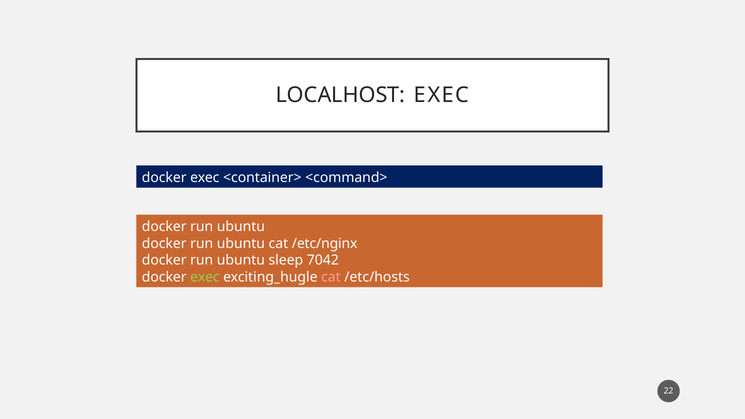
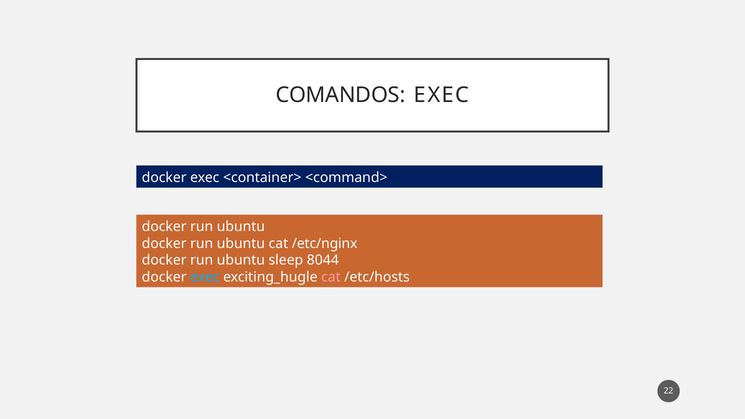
LOCALHOST: LOCALHOST -> COMANDOS
7042: 7042 -> 8044
exec at (205, 277) colour: light green -> light blue
